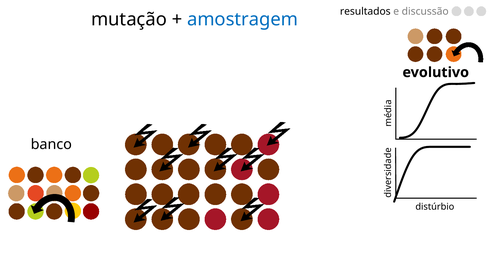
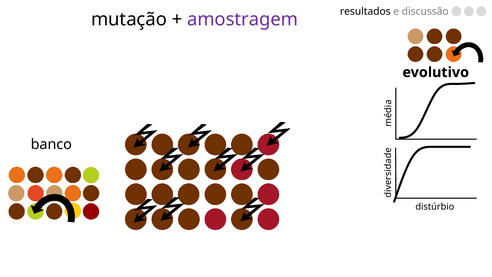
amostragem colour: blue -> purple
